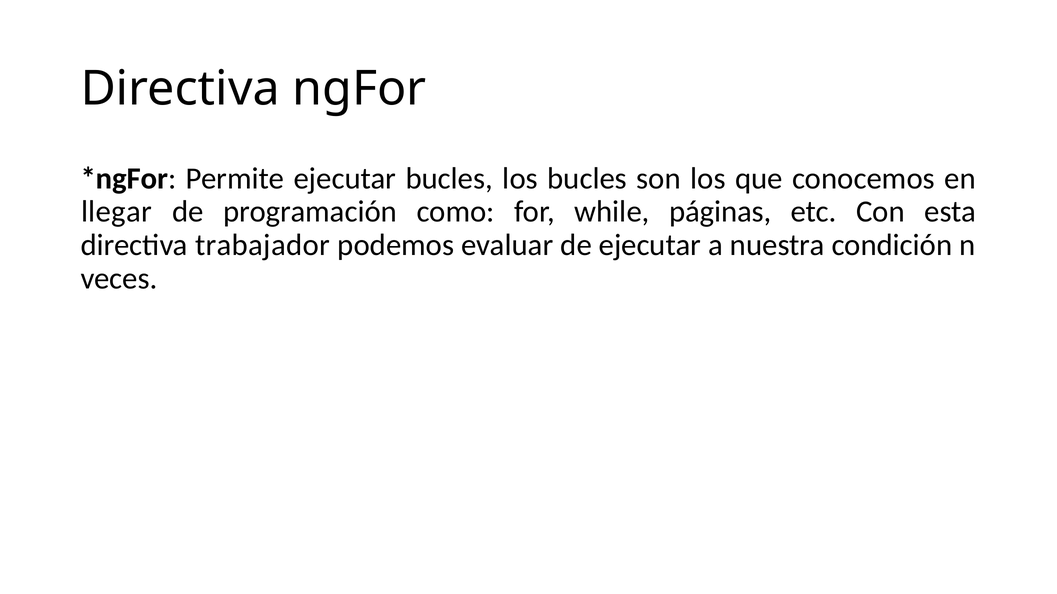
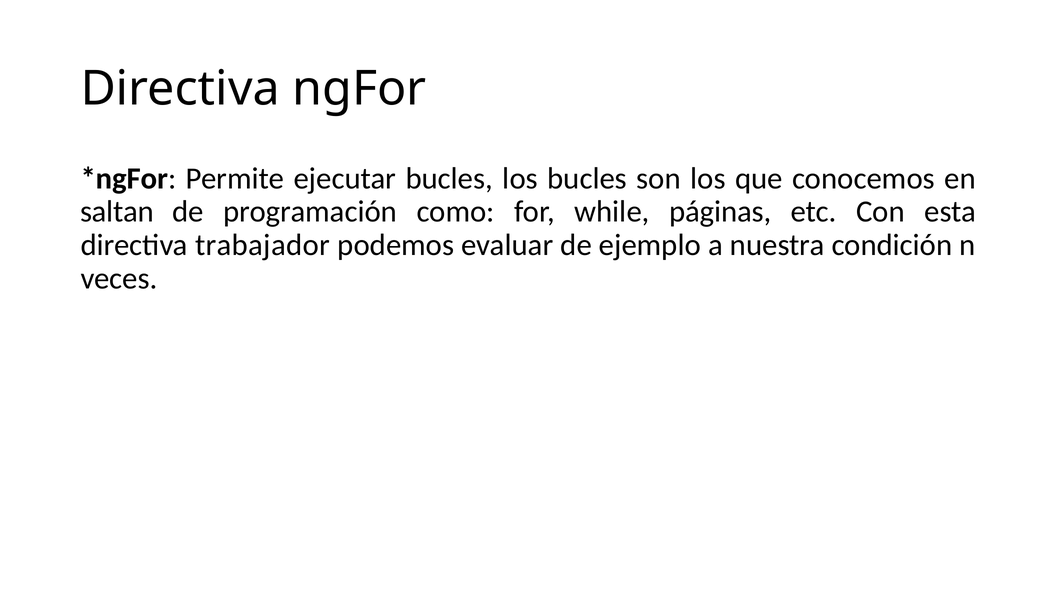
llegar: llegar -> saltan
de ejecutar: ejecutar -> ejemplo
